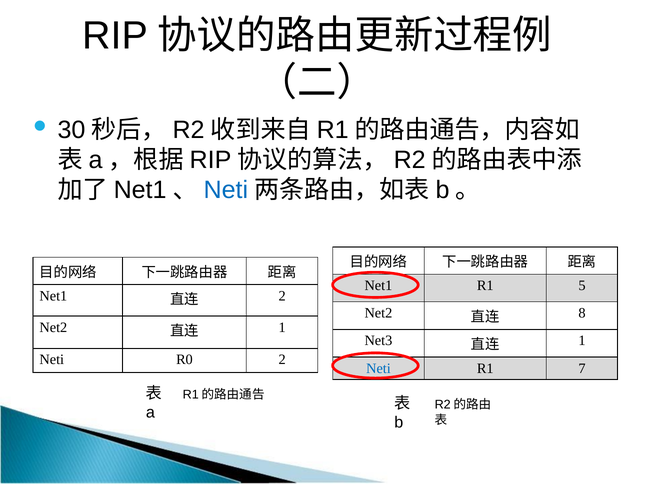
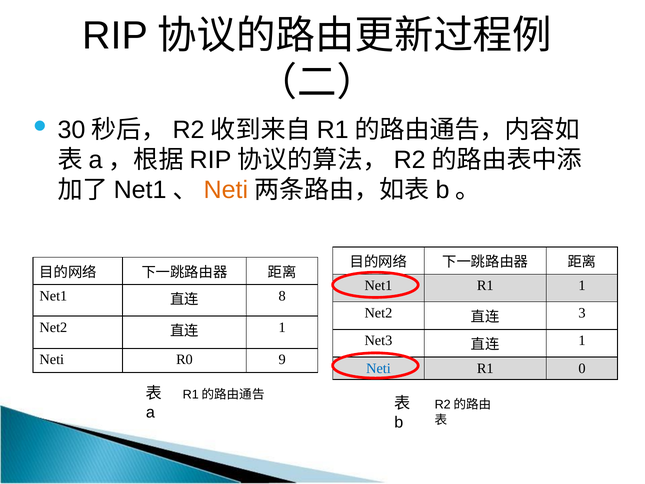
Neti at (226, 190) colour: blue -> orange
R1 5: 5 -> 1
2 at (282, 296): 2 -> 8
8: 8 -> 3
R0 2: 2 -> 9
7: 7 -> 0
